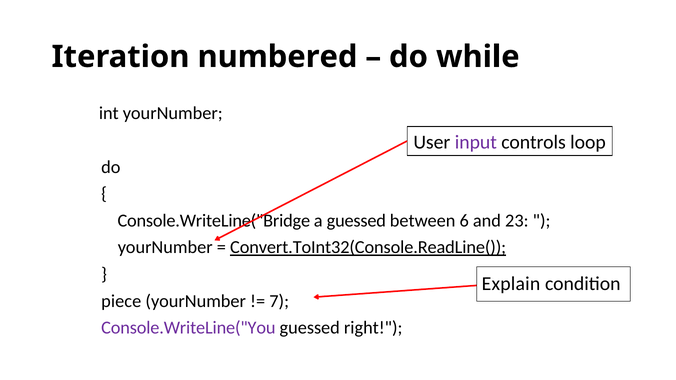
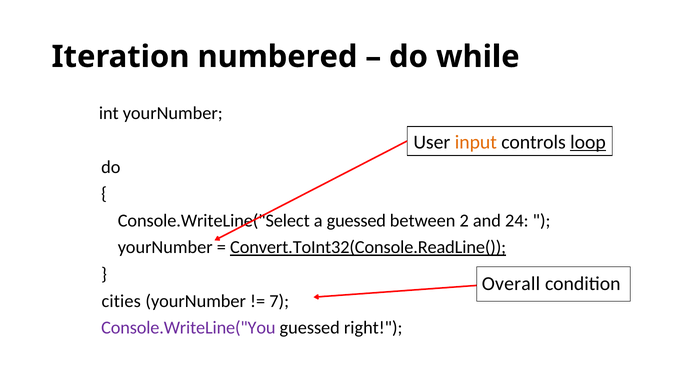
input colour: purple -> orange
loop underline: none -> present
Console.WriteLine("Bridge: Console.WriteLine("Bridge -> Console.WriteLine("Select
6: 6 -> 2
23: 23 -> 24
Explain: Explain -> Overall
piece: piece -> cities
